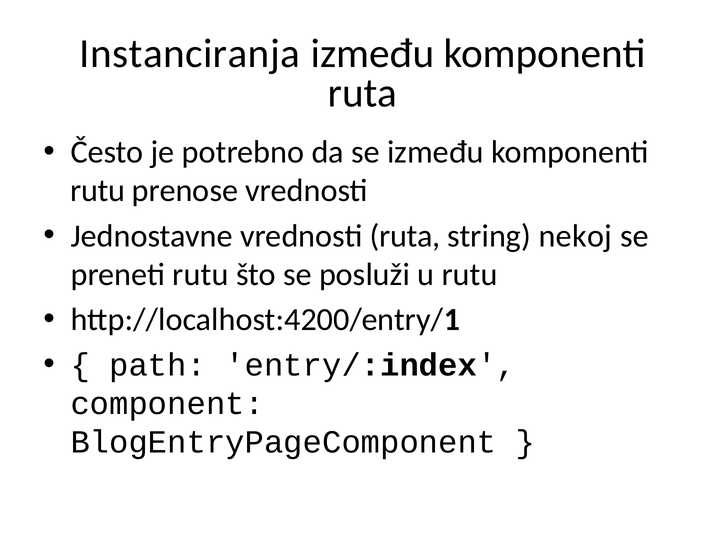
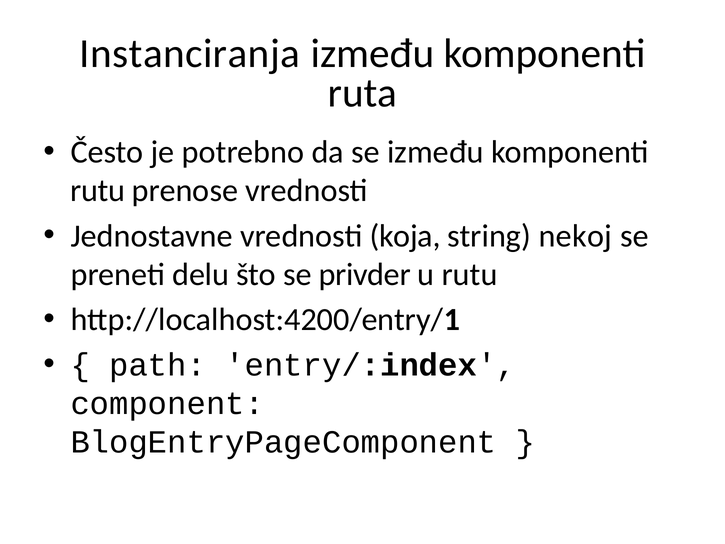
vrednosti ruta: ruta -> koja
preneti rutu: rutu -> delu
posluži: posluži -> privder
